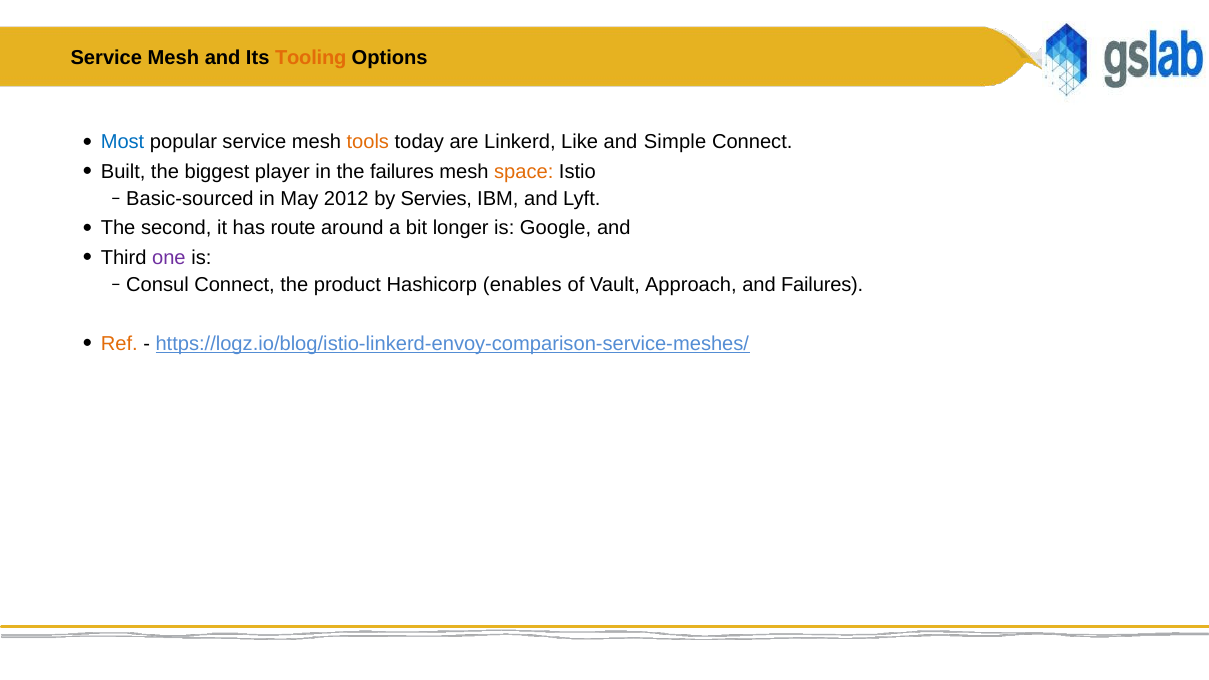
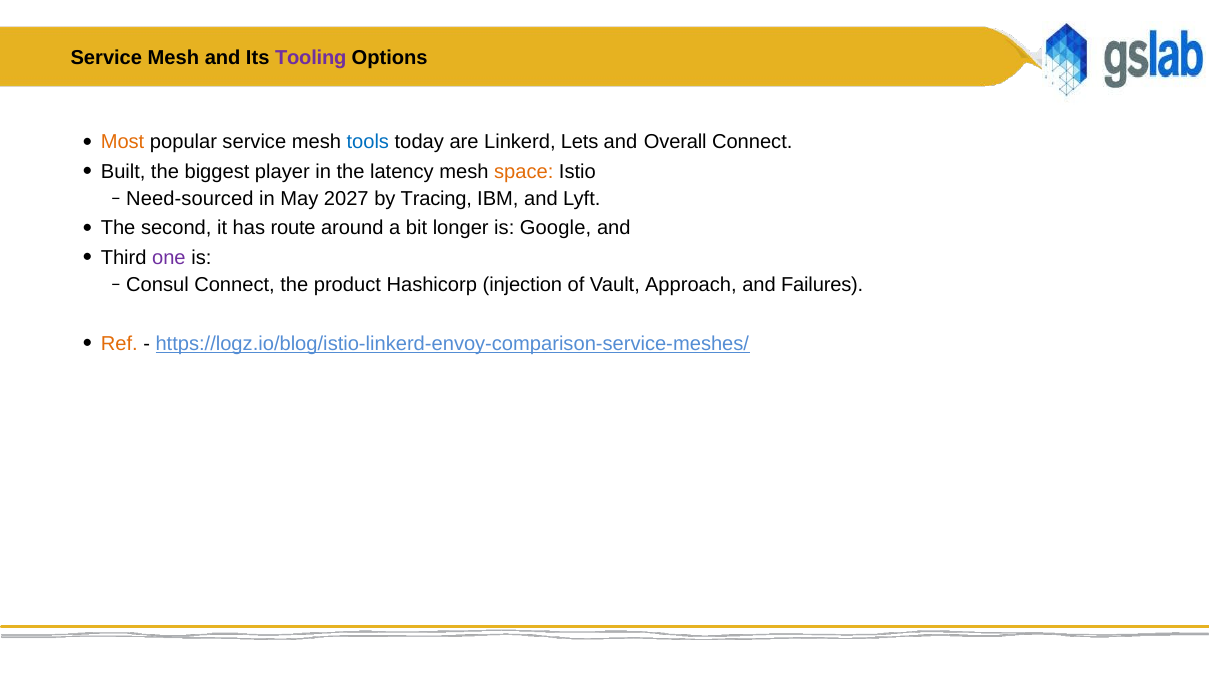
Tooling colour: orange -> purple
Most colour: blue -> orange
tools colour: orange -> blue
Like: Like -> Lets
Simple: Simple -> Overall
the failures: failures -> latency
Basic-sourced: Basic-sourced -> Need-sourced
2012: 2012 -> 2027
Servies: Servies -> Tracing
enables: enables -> injection
